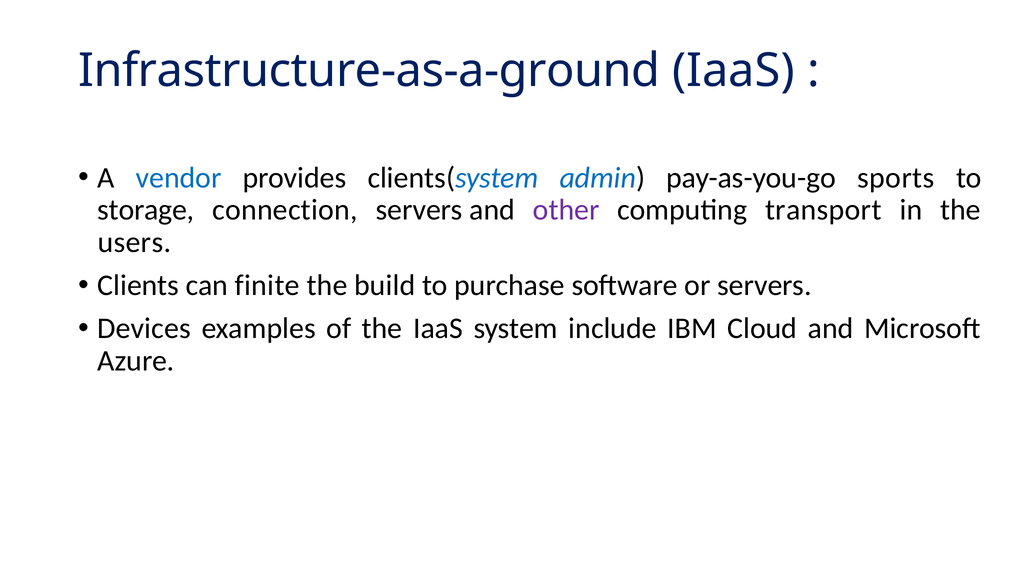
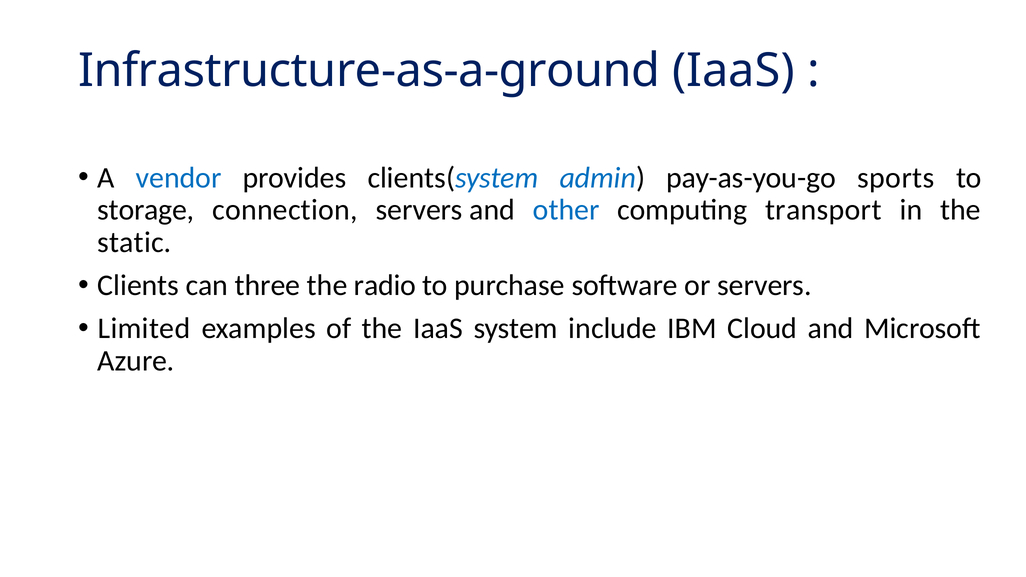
other colour: purple -> blue
users: users -> static
finite: finite -> three
build: build -> radio
Devices: Devices -> Limited
